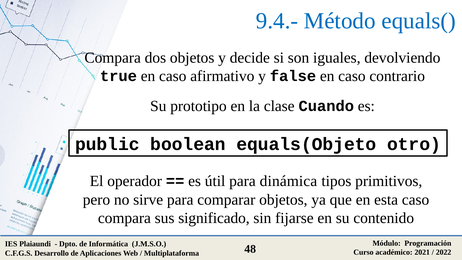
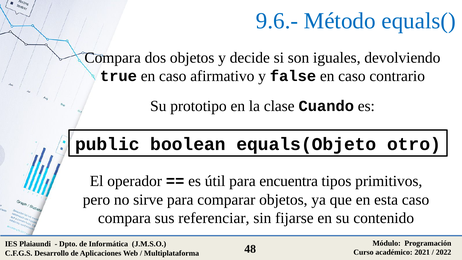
9.4.-: 9.4.- -> 9.6.-
dinámica: dinámica -> encuentra
significado: significado -> referenciar
